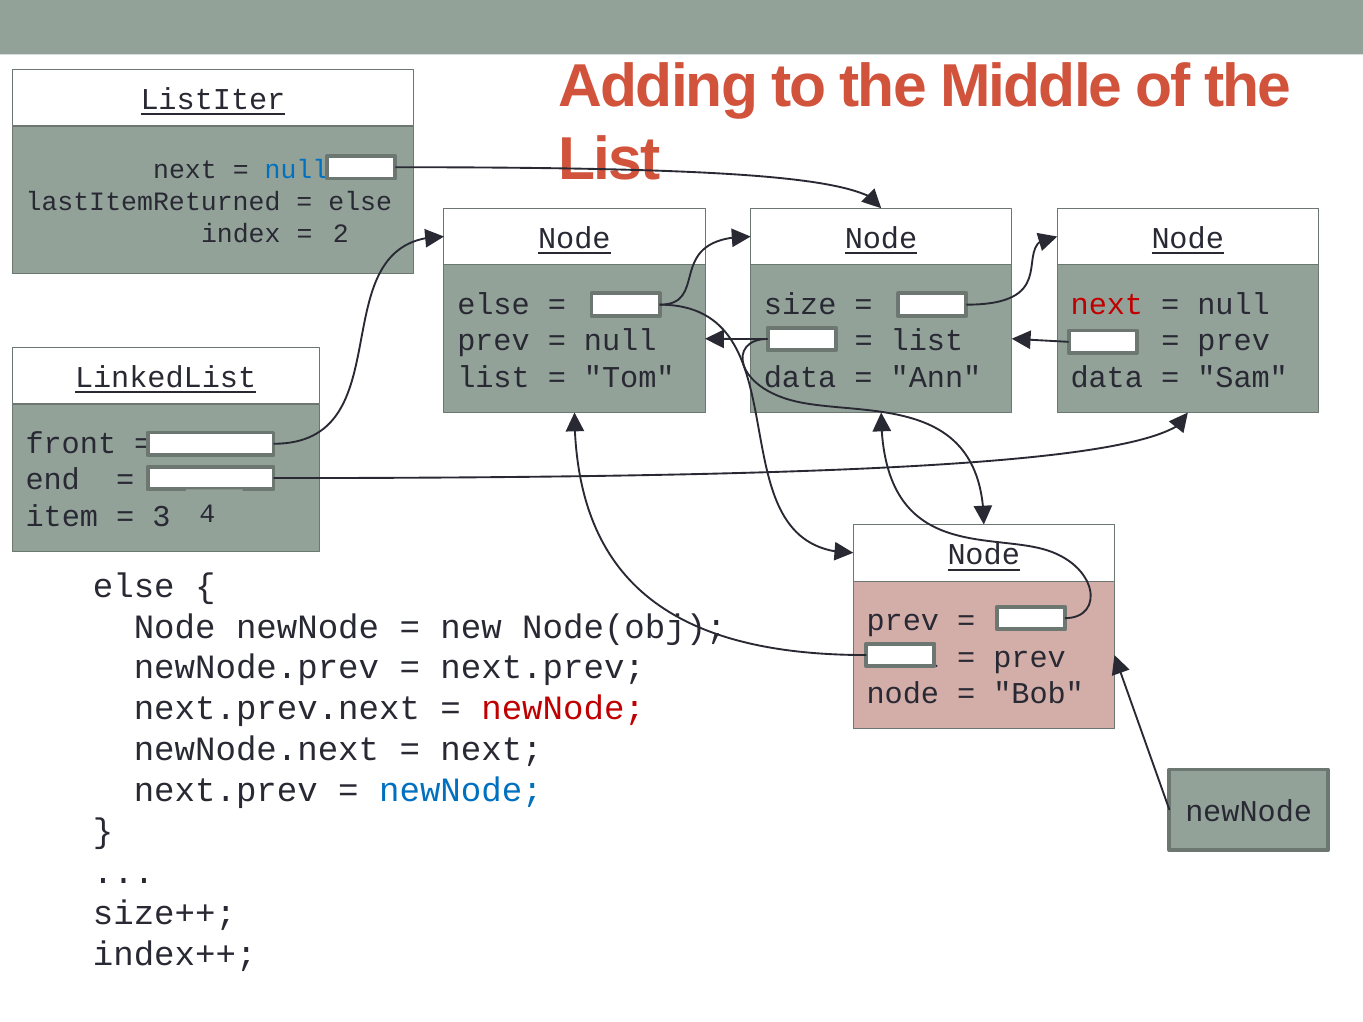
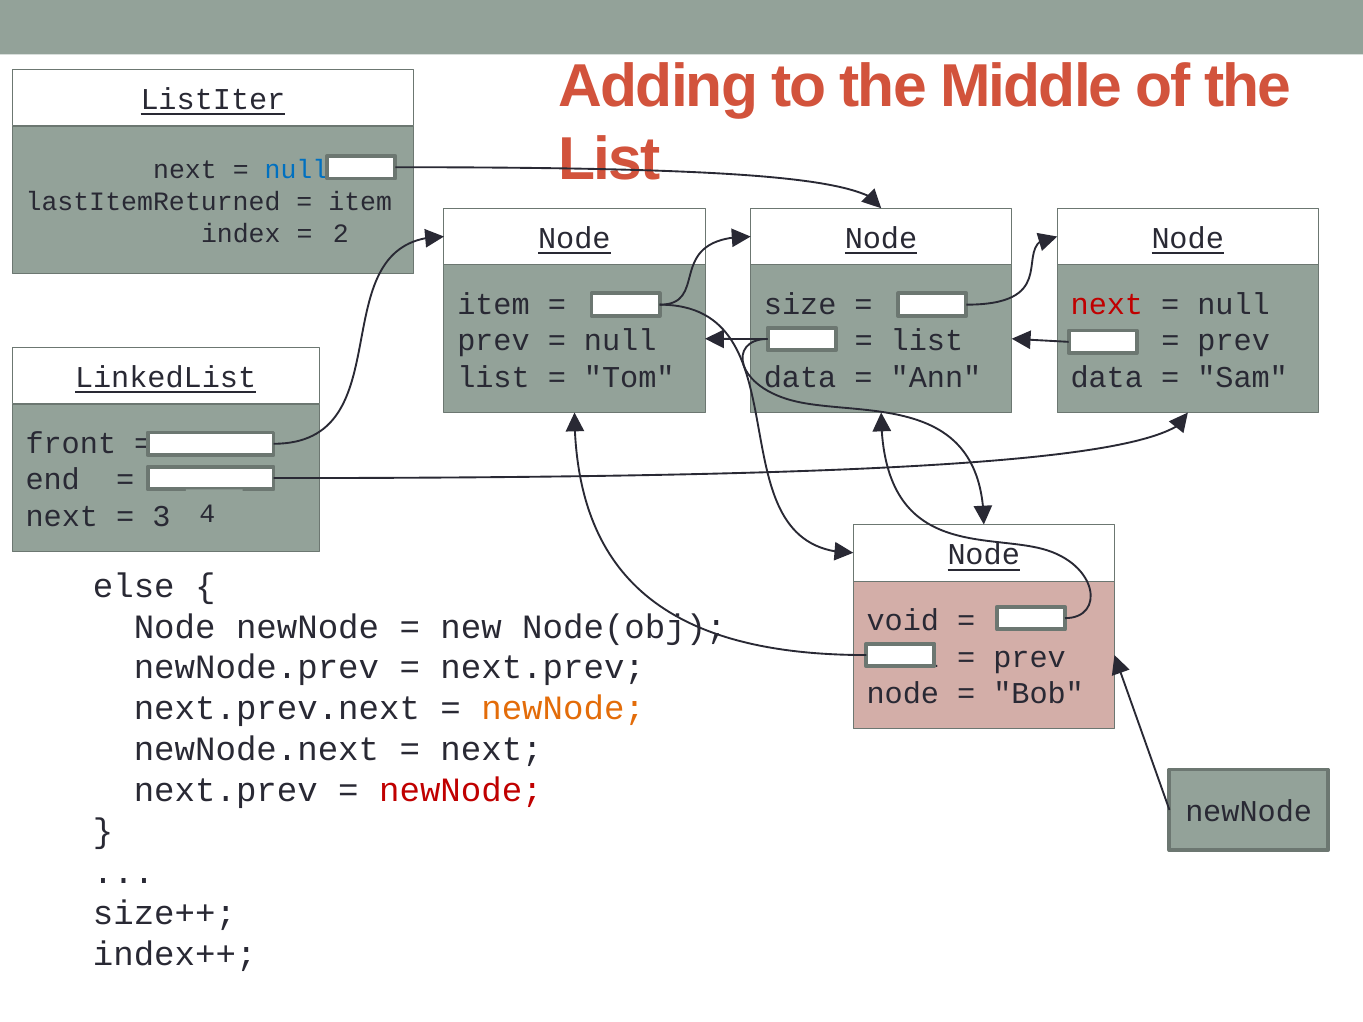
else at (360, 202): else -> item
else at (494, 305): else -> item
item at (62, 516): item -> next
prev at (903, 621): prev -> void
newNode at (563, 709) colour: red -> orange
newNode at (461, 791) colour: blue -> red
